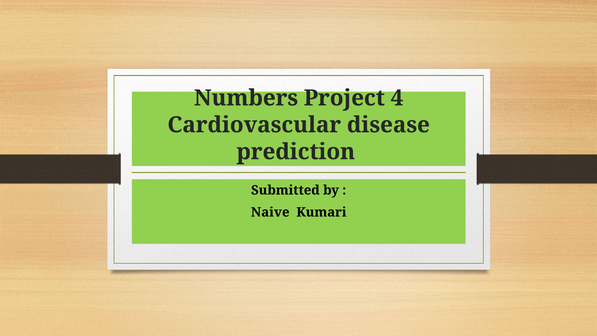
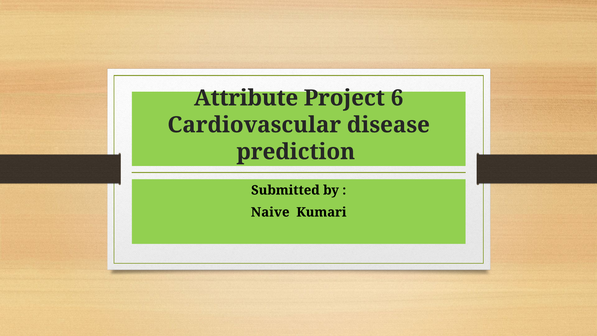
Numbers: Numbers -> Attribute
4: 4 -> 6
